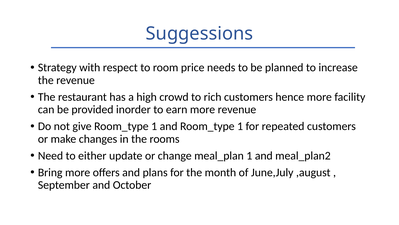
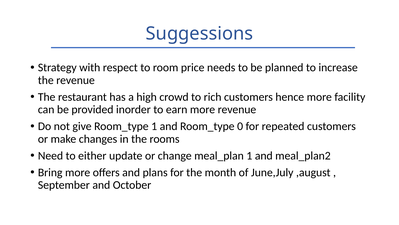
and Room_type 1: 1 -> 0
